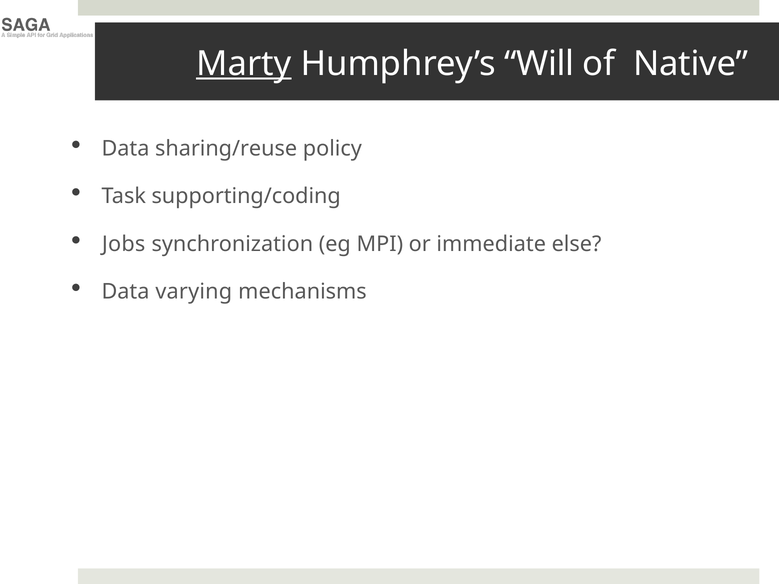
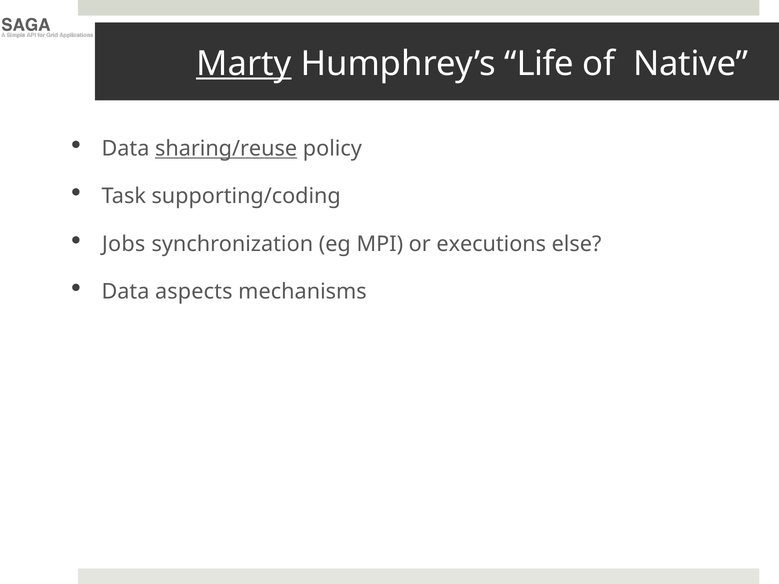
Will: Will -> Life
sharing/reuse underline: none -> present
immediate: immediate -> executions
varying: varying -> aspects
